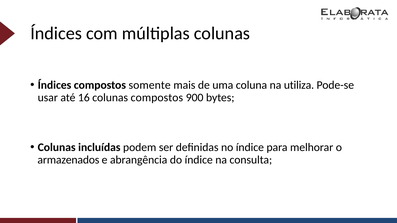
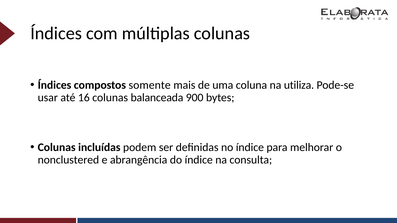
colunas compostos: compostos -> balanceada
armazenados: armazenados -> nonclustered
